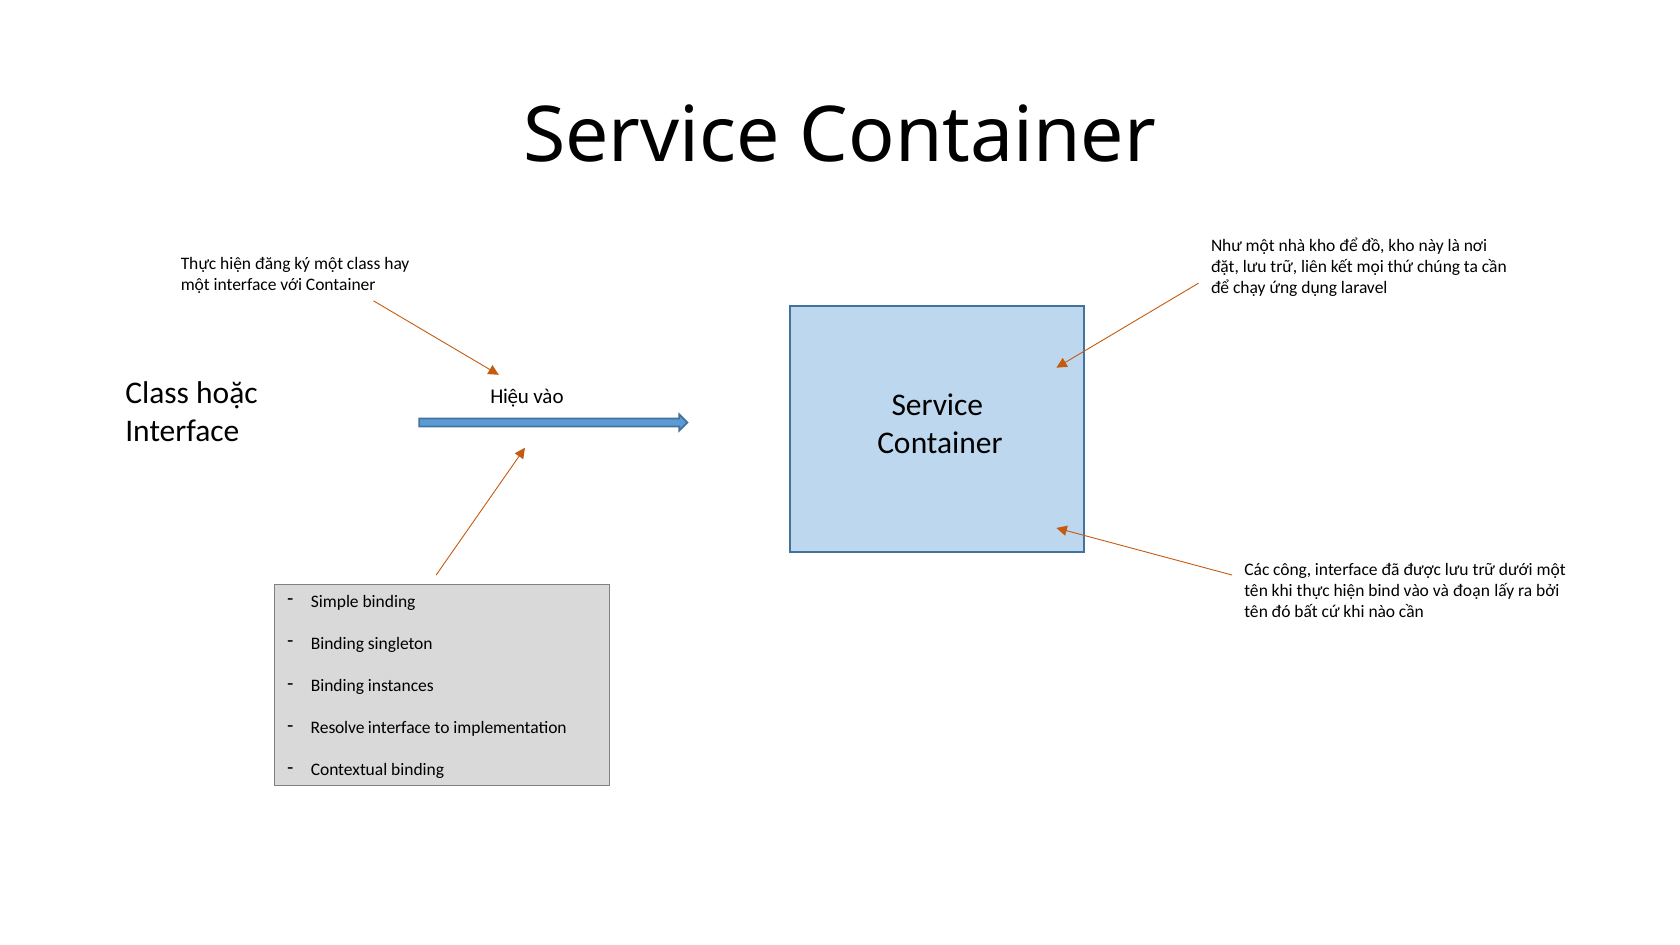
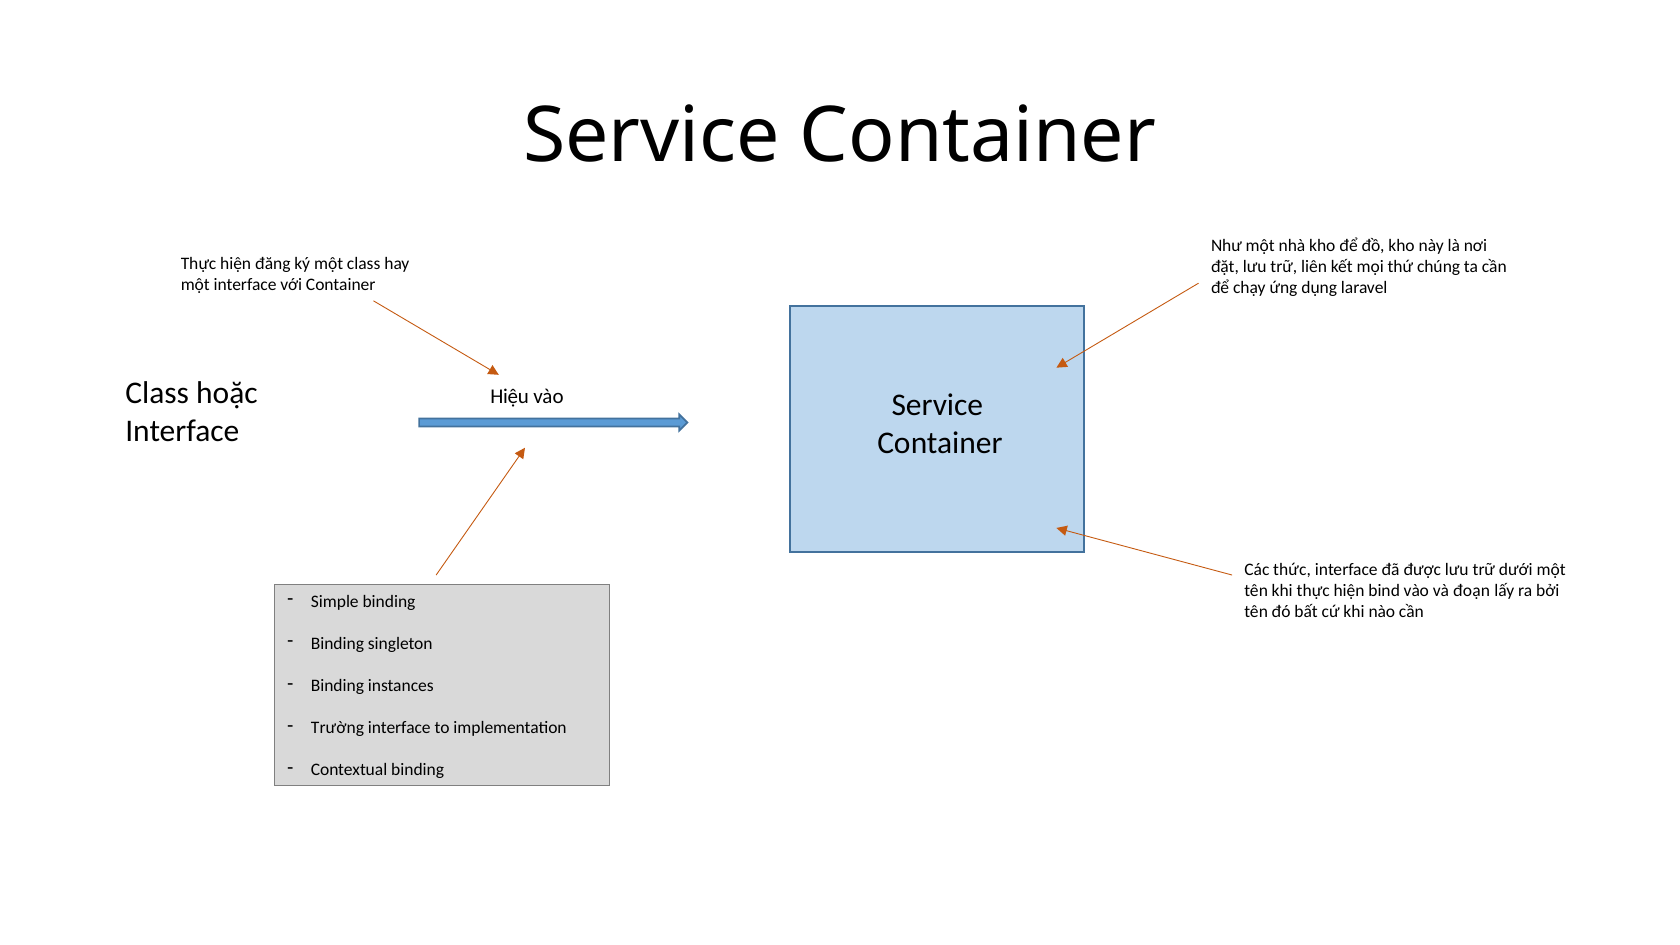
công: công -> thức
Resolve: Resolve -> Trường
